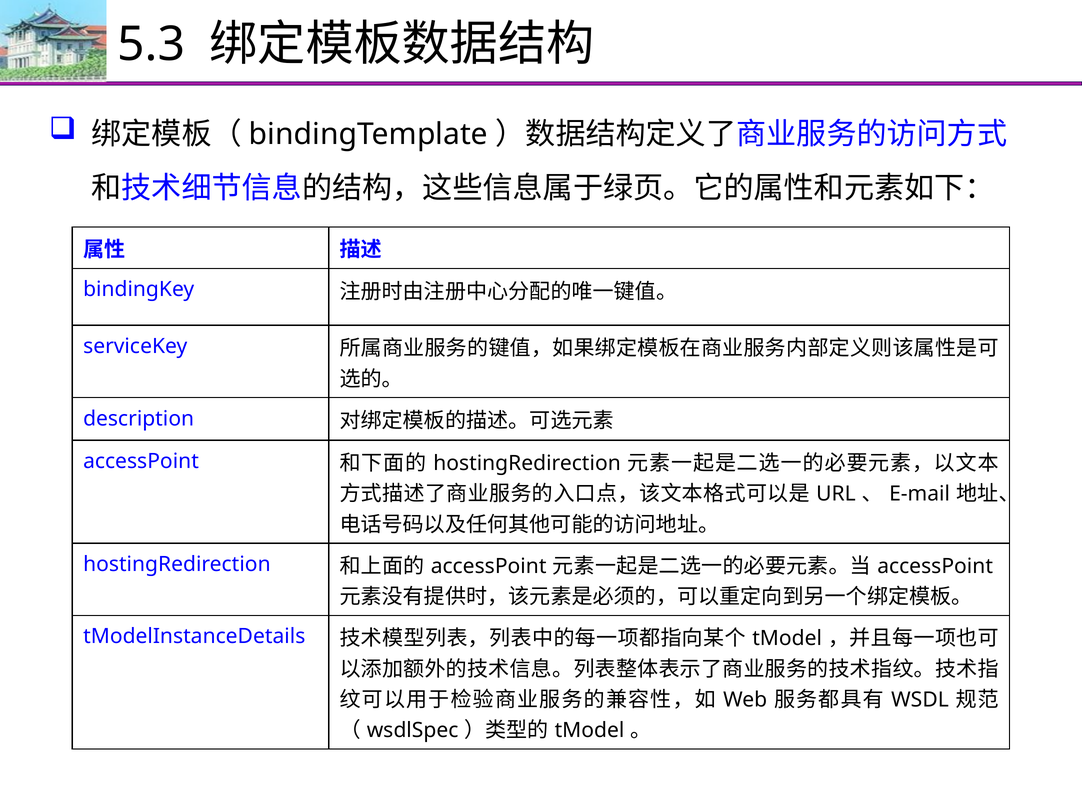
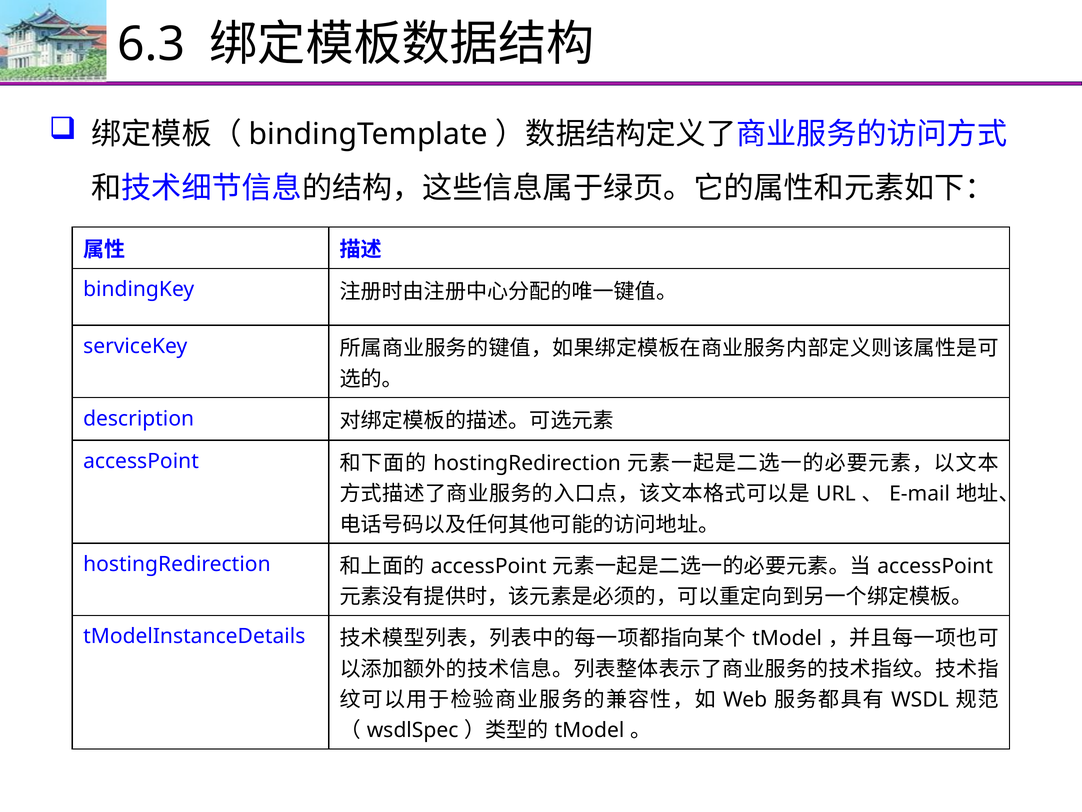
5.3: 5.3 -> 6.3
